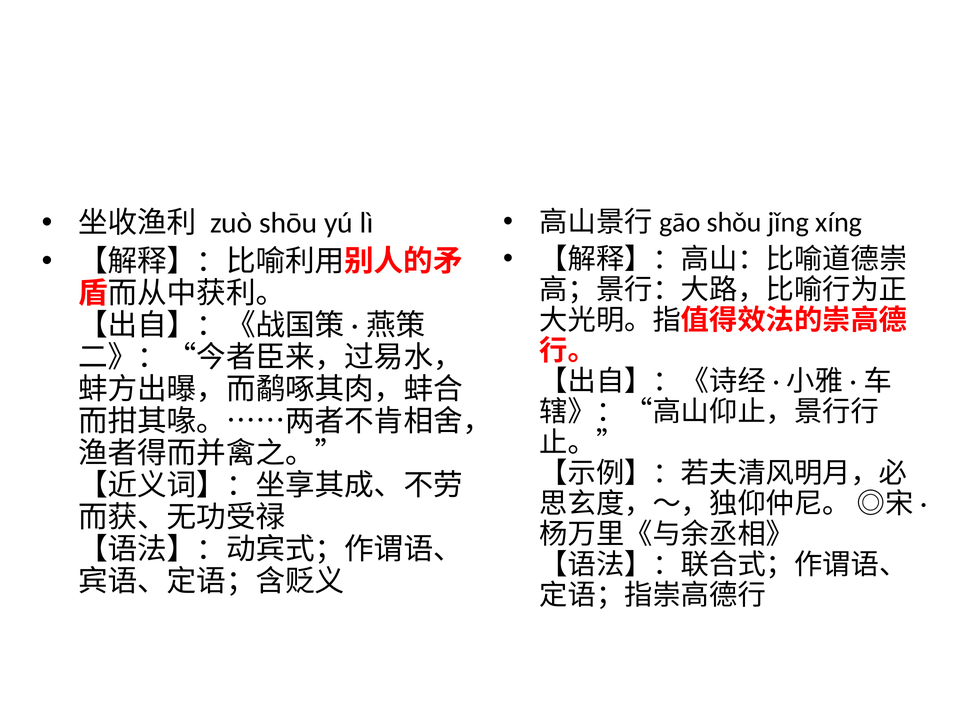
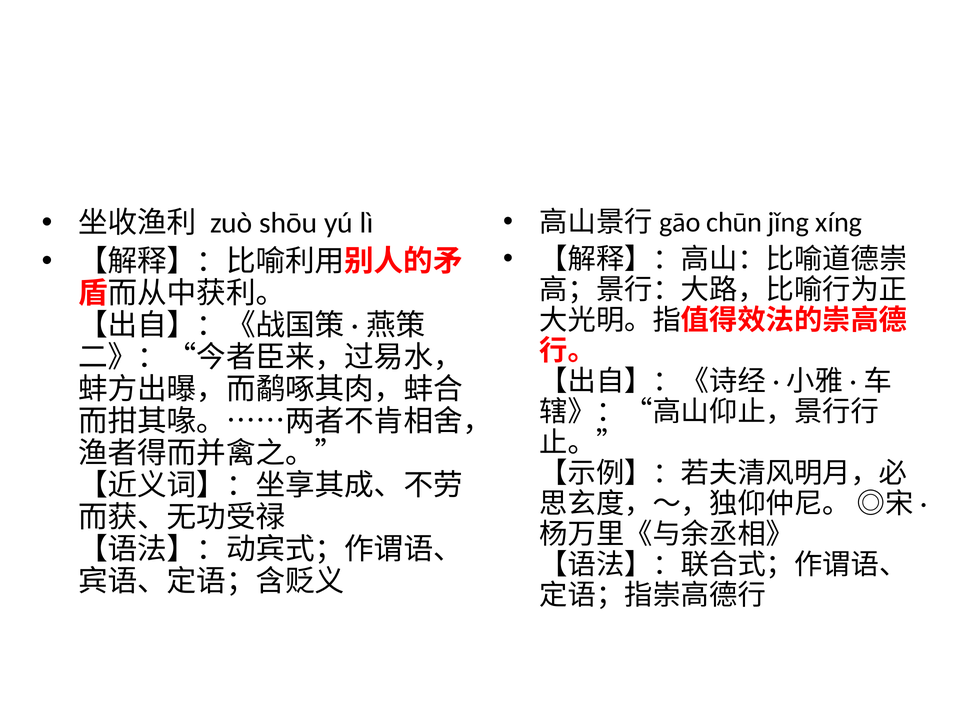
shǒu: shǒu -> chūn
